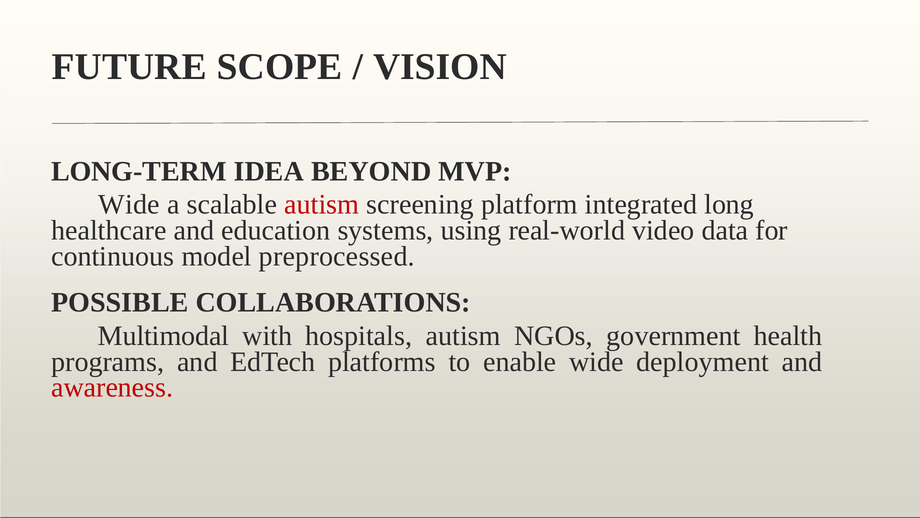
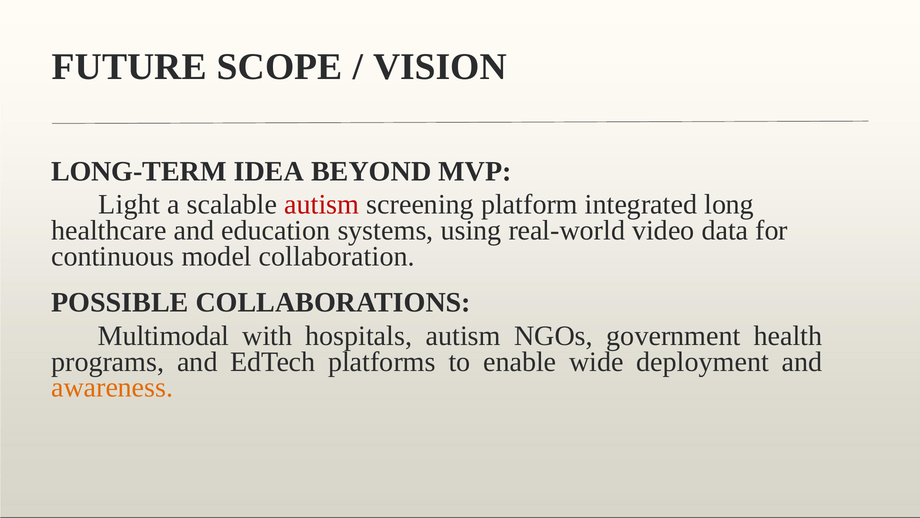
Wide at (129, 204): Wide -> Light
preprocessed: preprocessed -> collaboration
awareness colour: red -> orange
